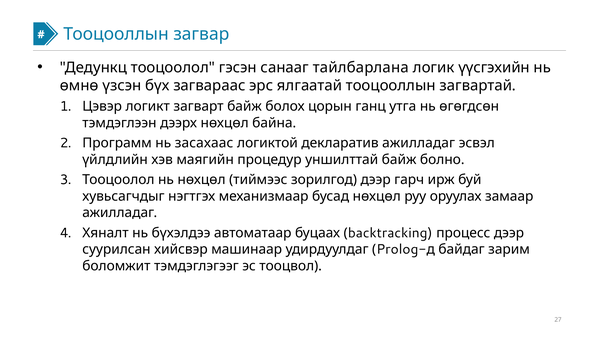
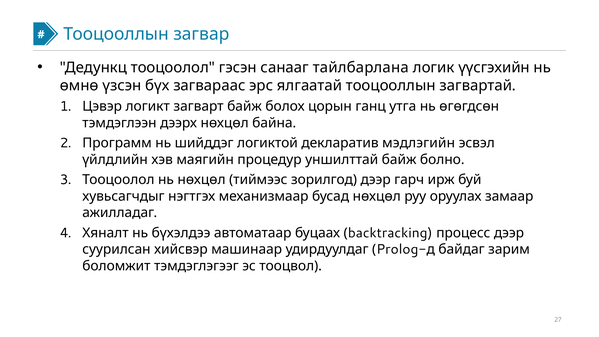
засахаас: засахаас -> шийддэг
декларатив ажилладаг: ажилладаг -> мэдлэгийн
